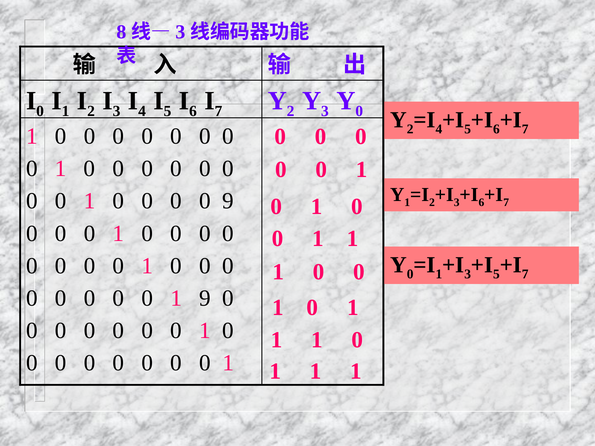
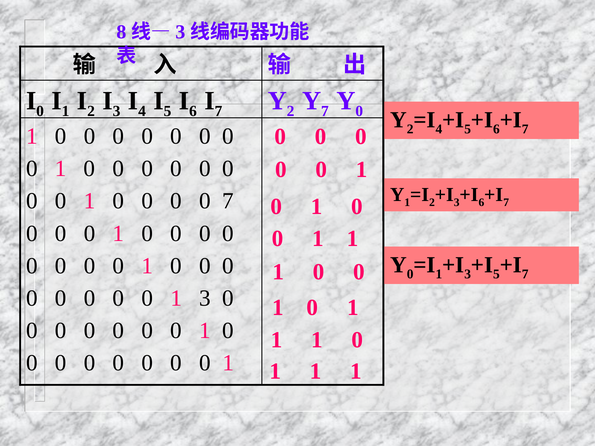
3 at (325, 111): 3 -> 7
0 9: 9 -> 7
1 9: 9 -> 3
